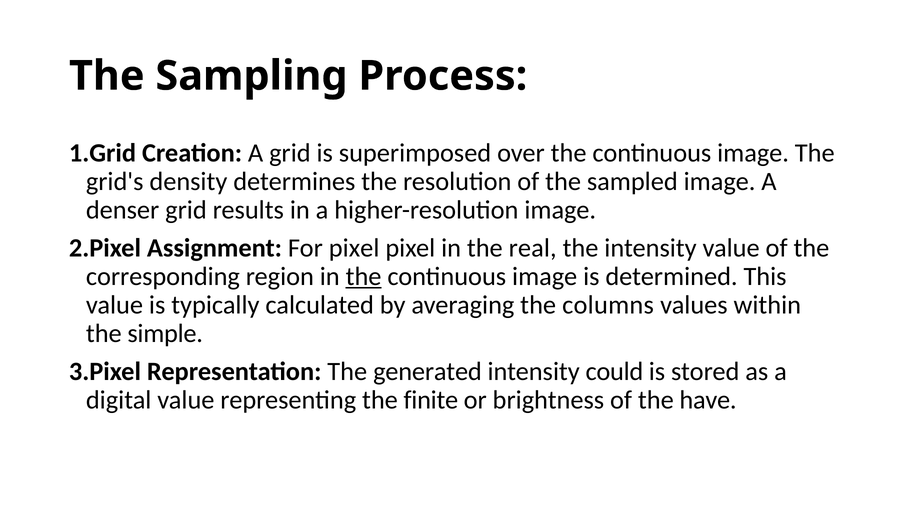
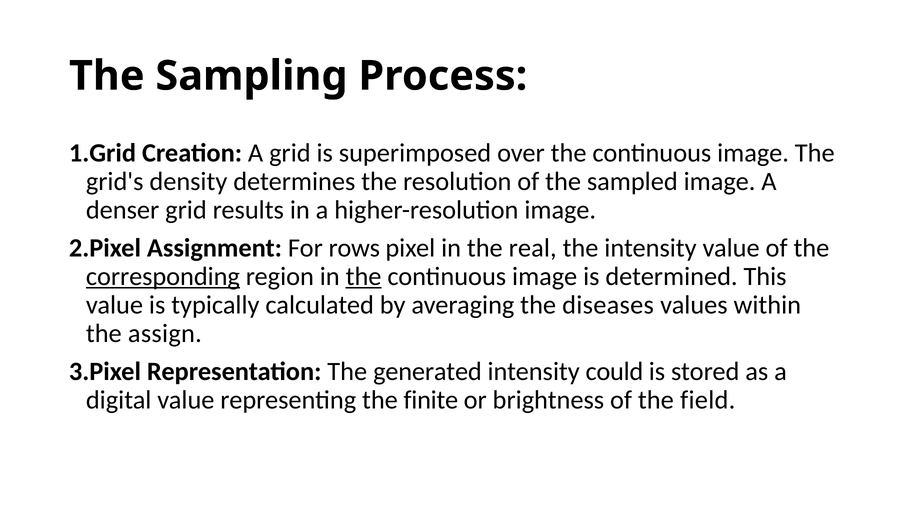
For pixel: pixel -> rows
corresponding underline: none -> present
columns: columns -> diseases
simple: simple -> assign
have: have -> field
